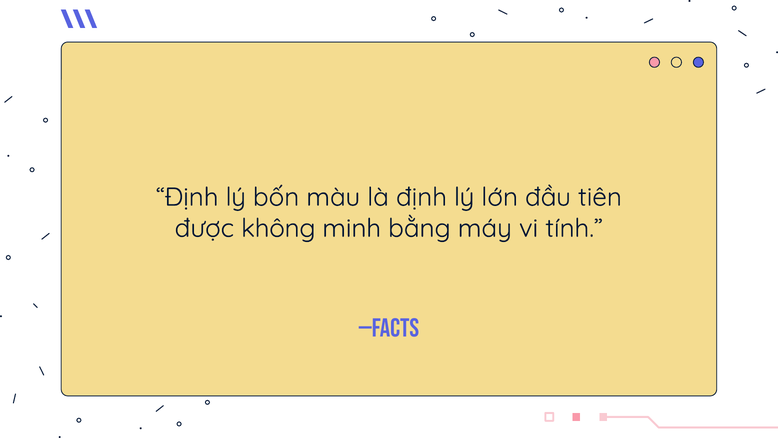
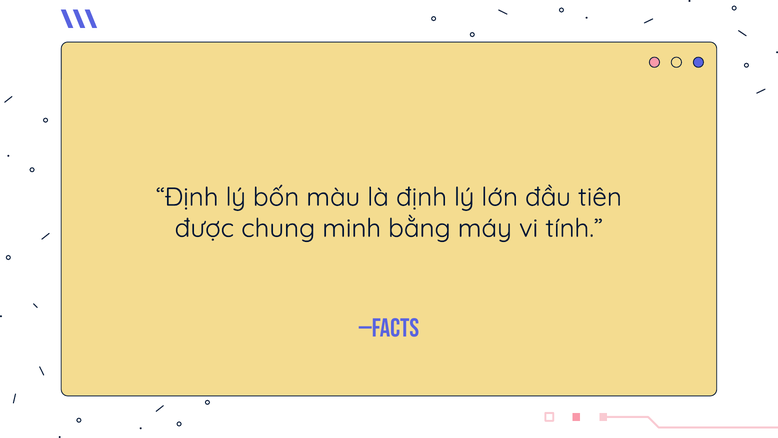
không: không -> chung
